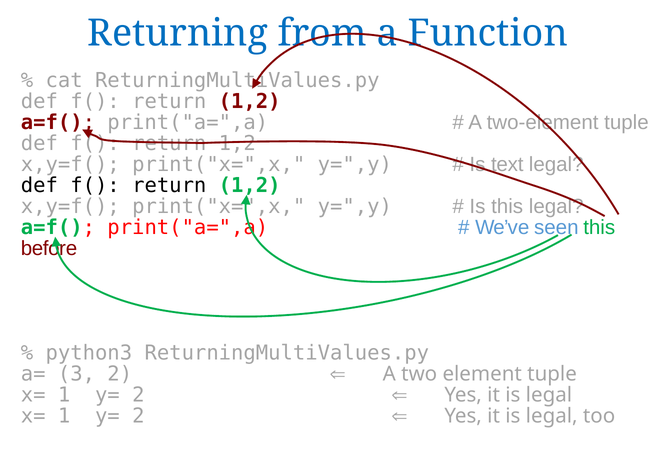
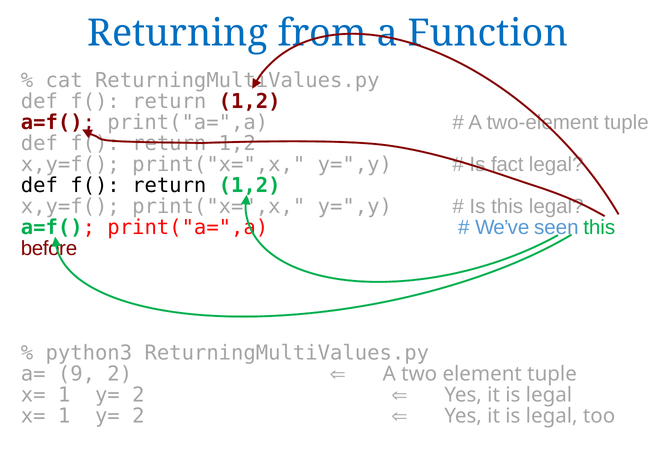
text: text -> fact
3: 3 -> 9
